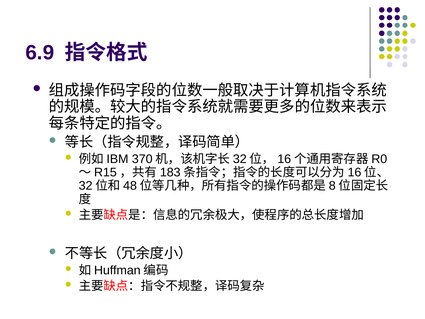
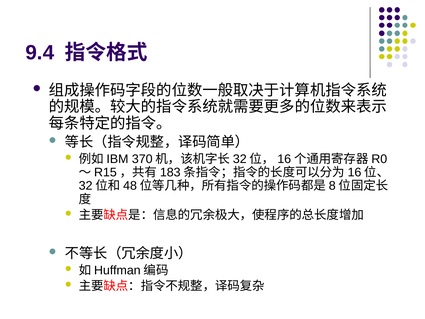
6.9: 6.9 -> 9.4
